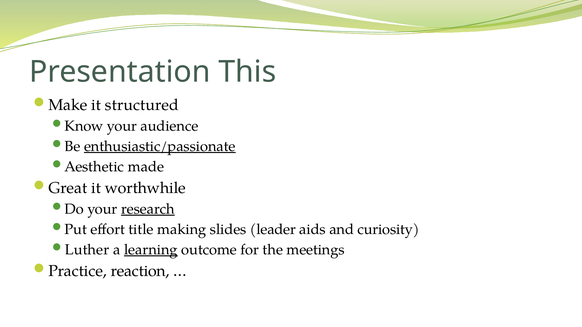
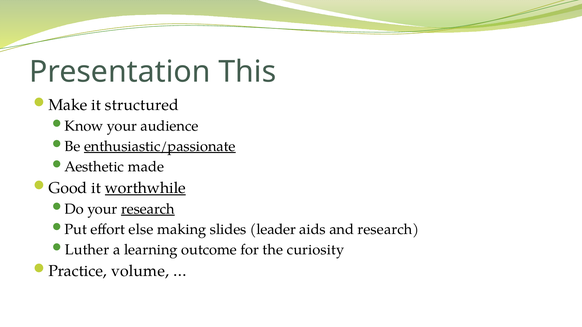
Great: Great -> Good
worthwhile underline: none -> present
title: title -> else
and curiosity: curiosity -> research
learning underline: present -> none
meetings: meetings -> curiosity
reaction: reaction -> volume
